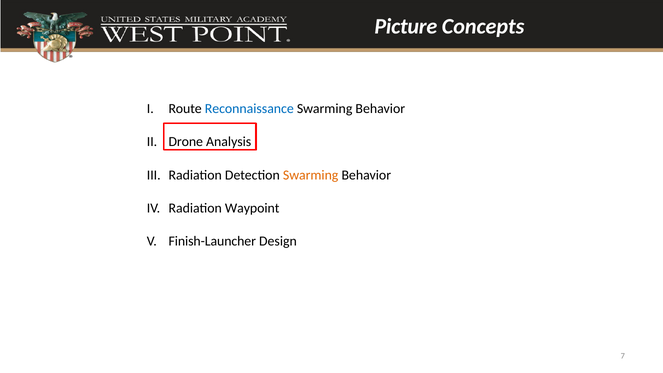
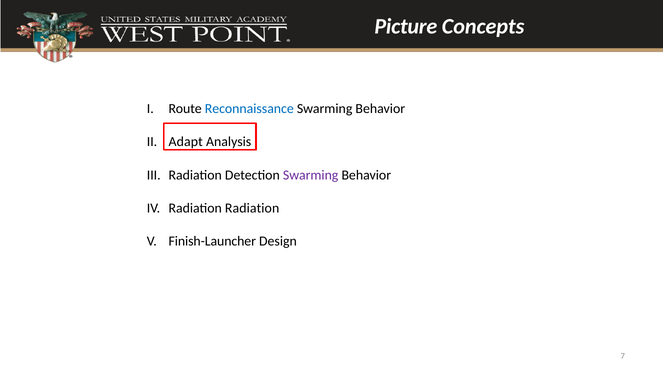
Drone: Drone -> Adapt
Swarming at (311, 175) colour: orange -> purple
Radiation Waypoint: Waypoint -> Radiation
